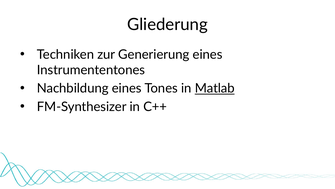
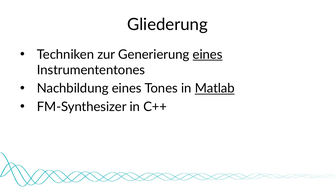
eines at (208, 54) underline: none -> present
